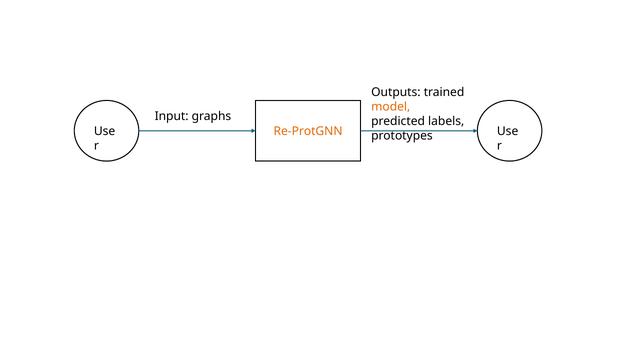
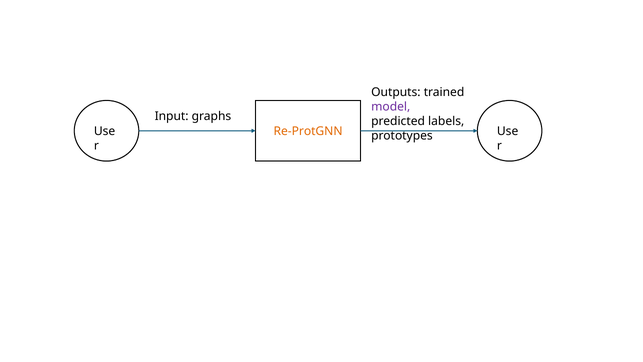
model colour: orange -> purple
